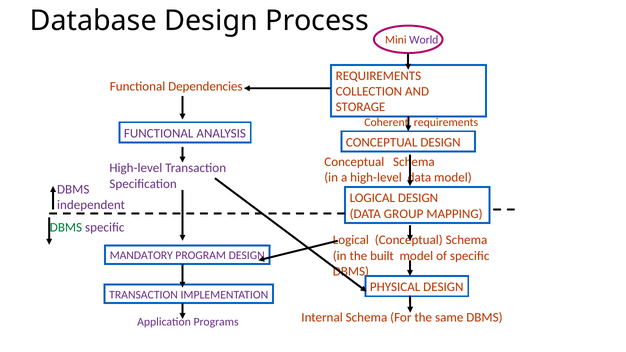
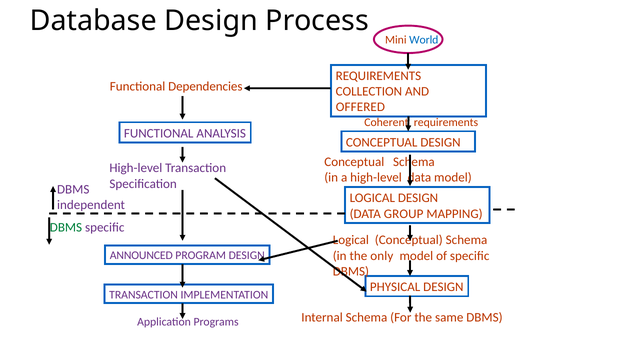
World colour: purple -> blue
STORAGE: STORAGE -> OFFERED
built: built -> only
MANDATORY: MANDATORY -> ANNOUNCED
